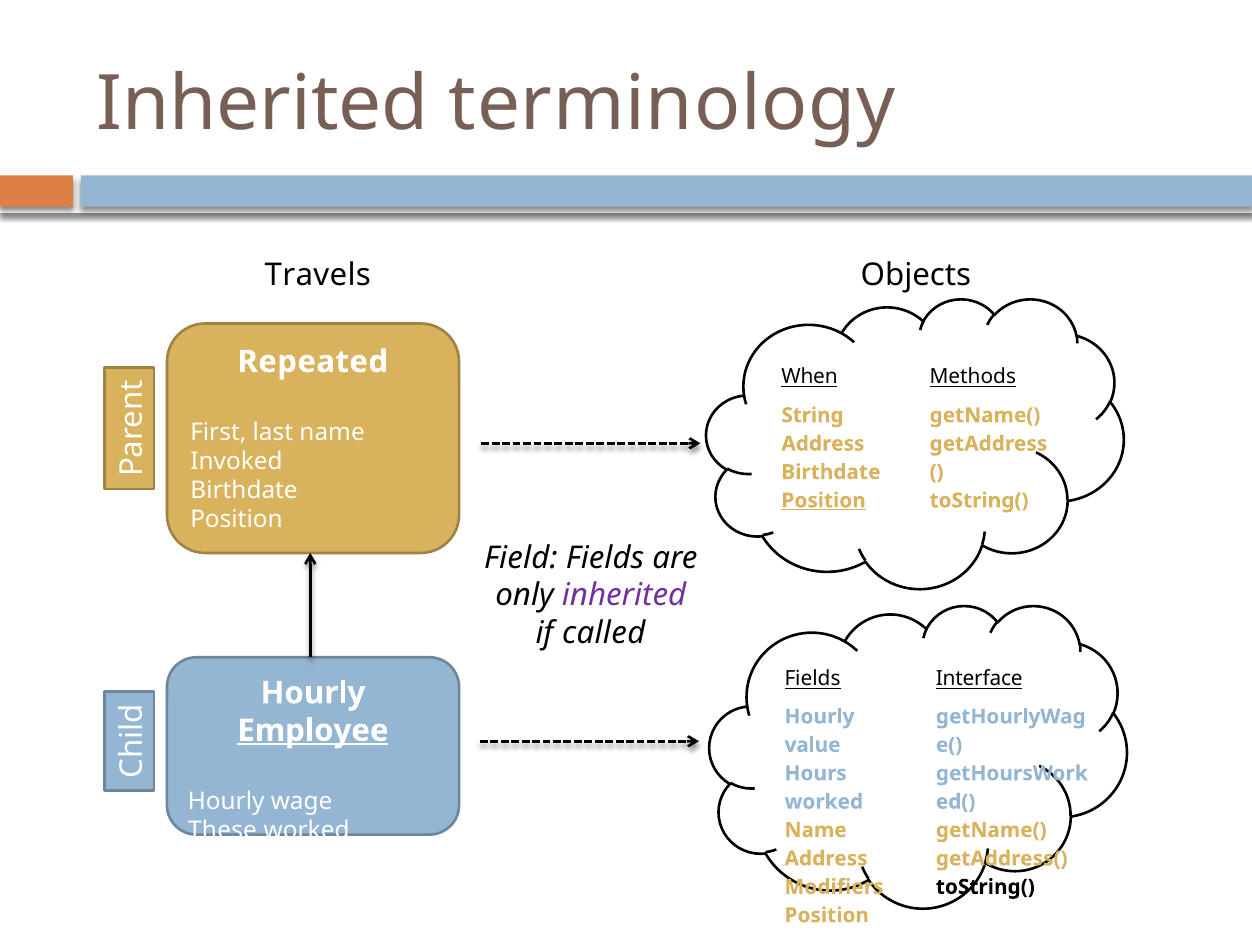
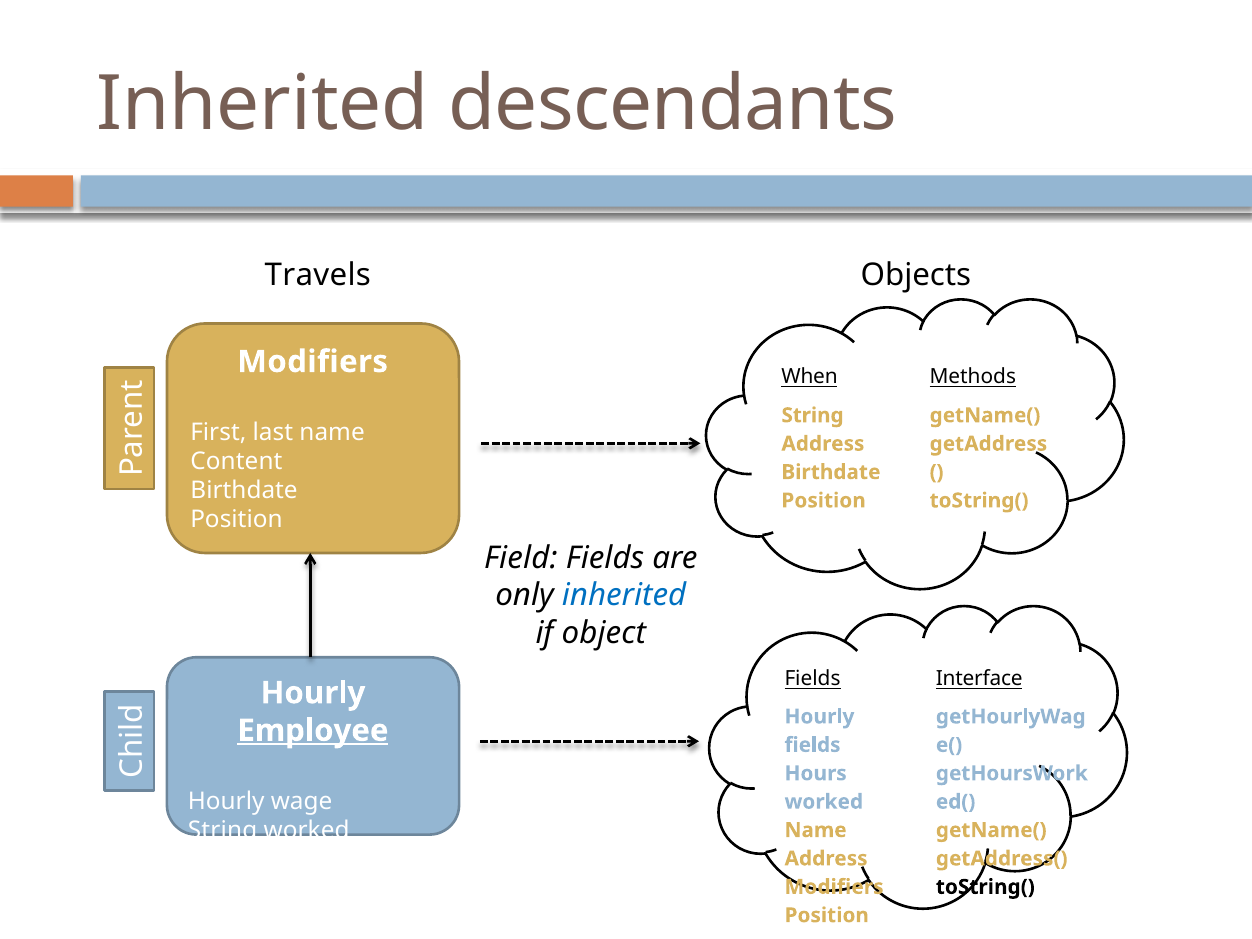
terminology: terminology -> descendants
Repeated at (313, 362): Repeated -> Modifiers
Invoked: Invoked -> Content
Position at (824, 501) underline: present -> none
inherited at (624, 596) colour: purple -> blue
called: called -> object
value at (813, 745): value -> fields
These at (223, 830): These -> String
